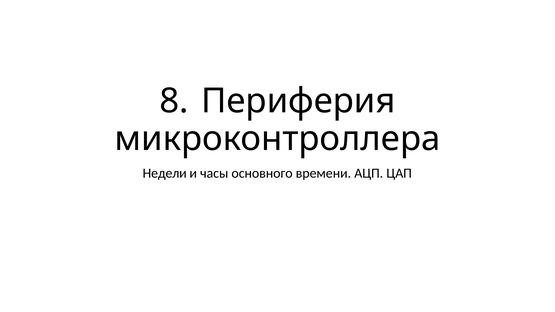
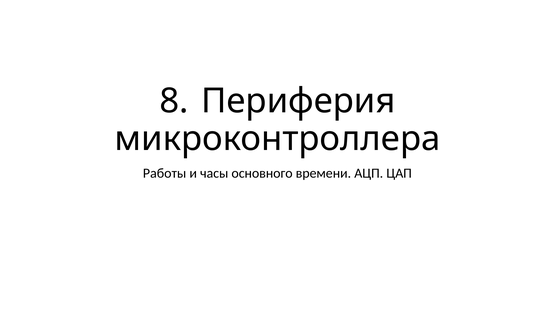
Недели: Недели -> Работы
